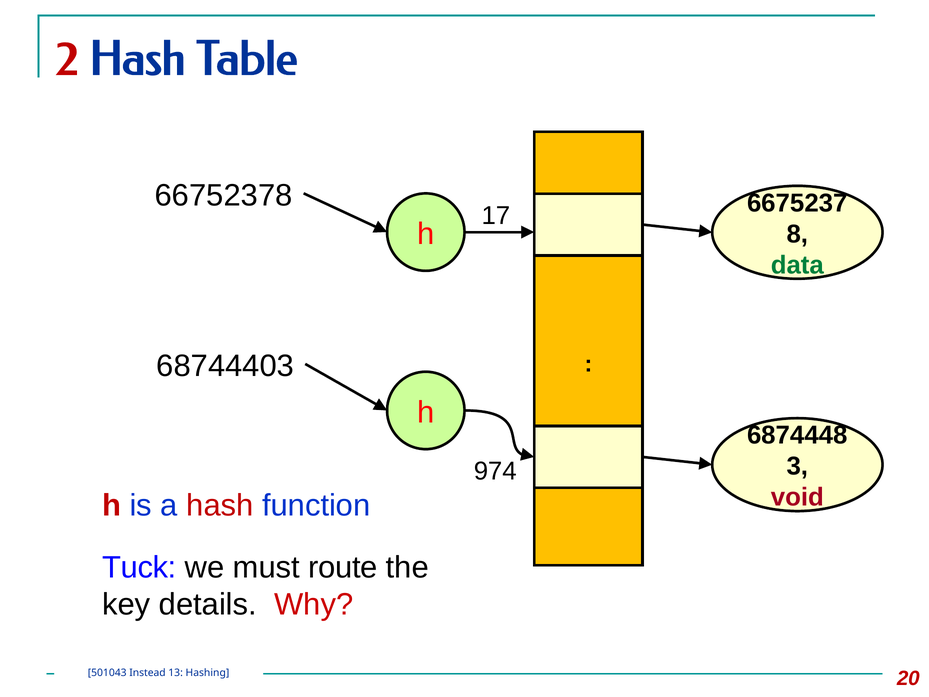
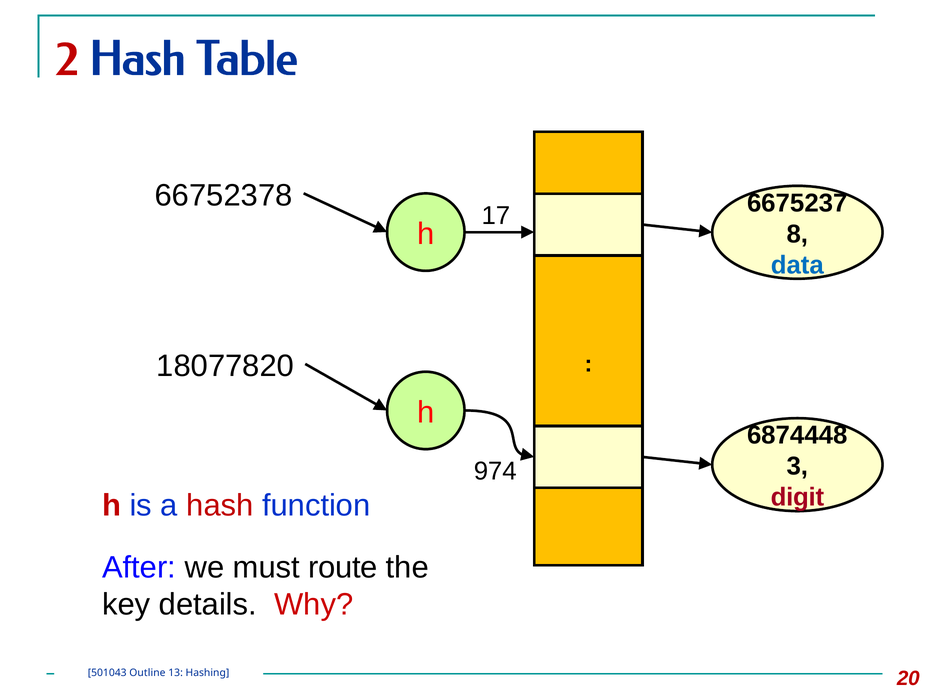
data colour: green -> blue
68744403: 68744403 -> 18077820
void: void -> digit
Tuck: Tuck -> After
Instead: Instead -> Outline
